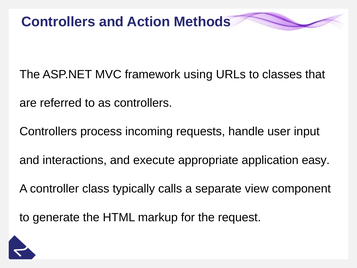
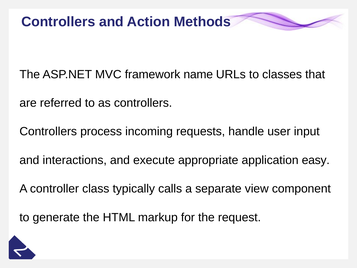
using: using -> name
